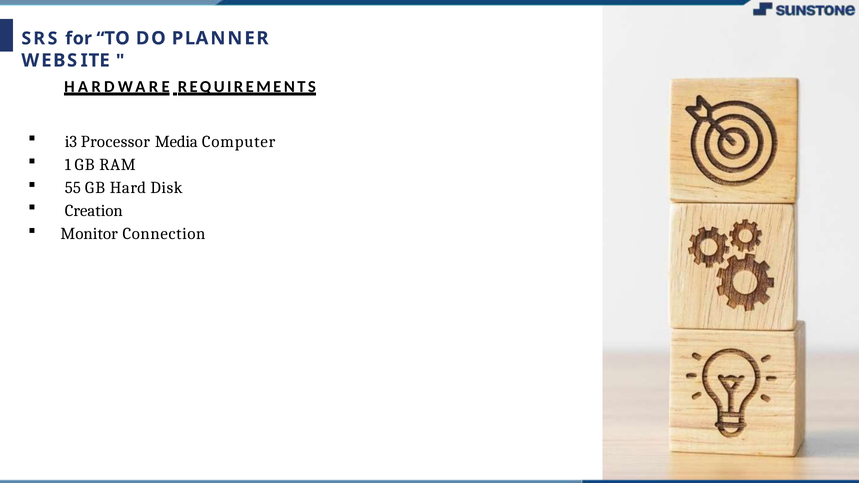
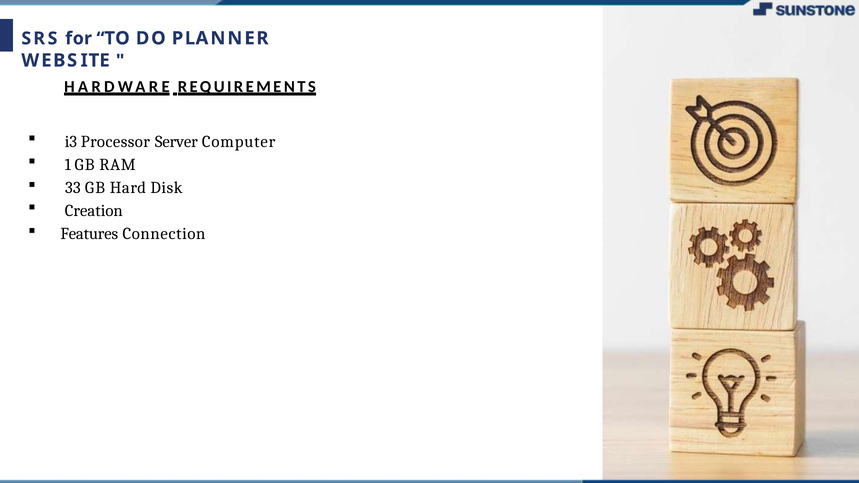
Media: Media -> Server
55: 55 -> 33
Monitor: Monitor -> Features
